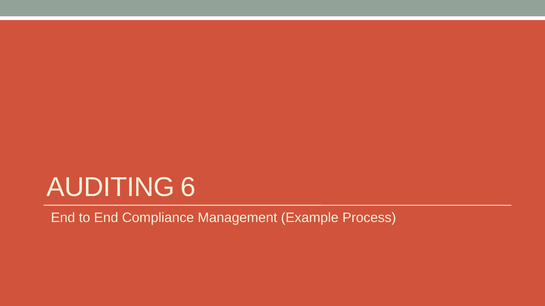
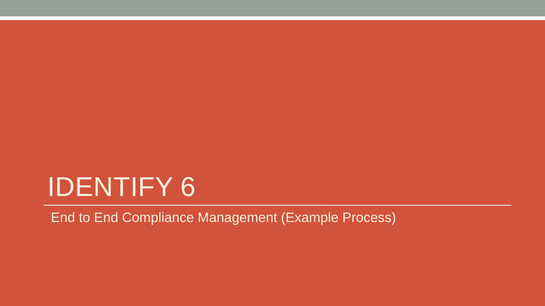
AUDITING: AUDITING -> IDENTIFY
